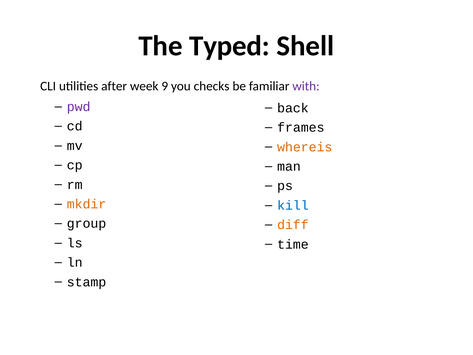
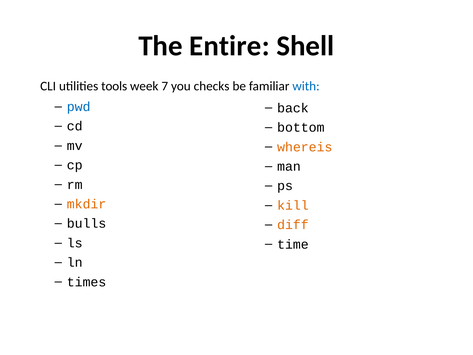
Typed: Typed -> Entire
after: after -> tools
9: 9 -> 7
with colour: purple -> blue
pwd colour: purple -> blue
frames: frames -> bottom
kill colour: blue -> orange
group: group -> bulls
stamp: stamp -> times
